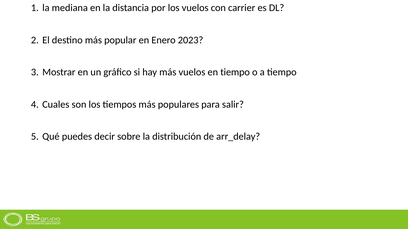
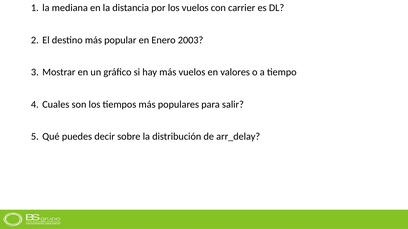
2023: 2023 -> 2003
en tiempo: tiempo -> valores
